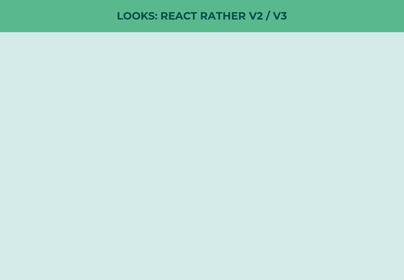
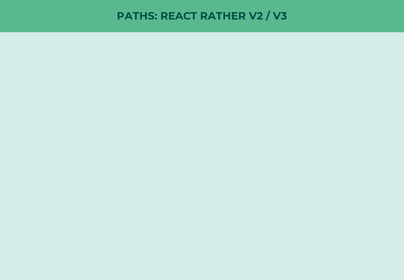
LOOKS: LOOKS -> PATHS
